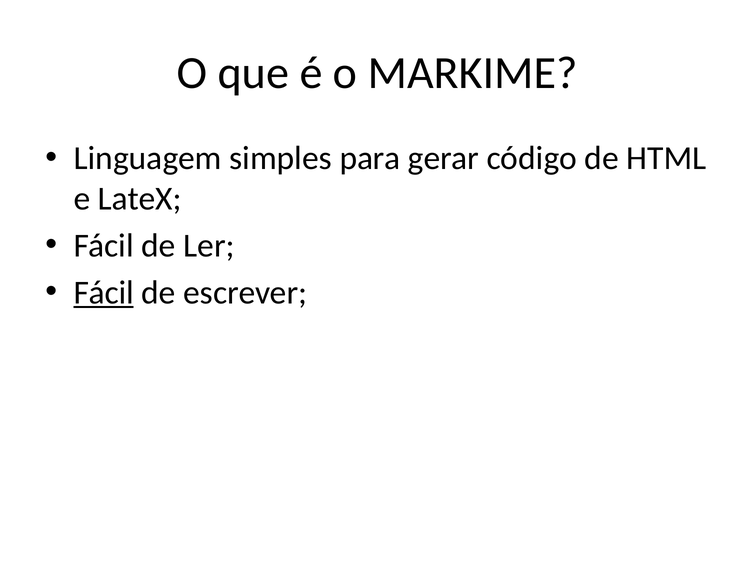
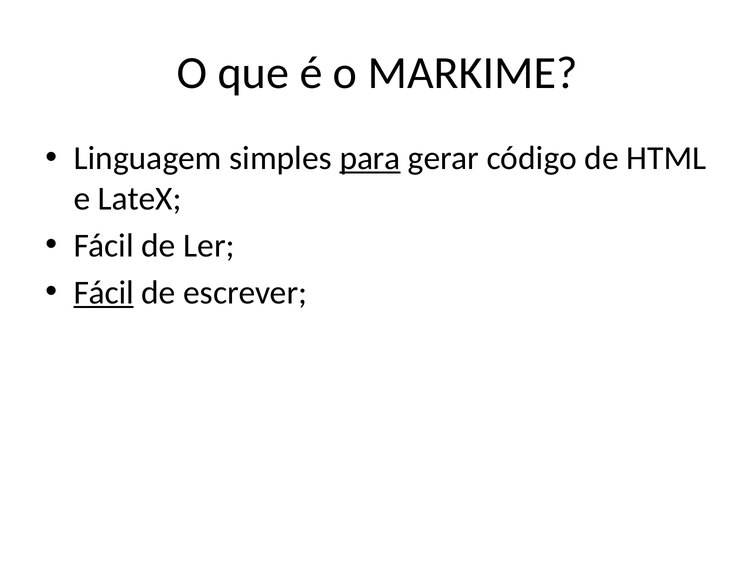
para underline: none -> present
